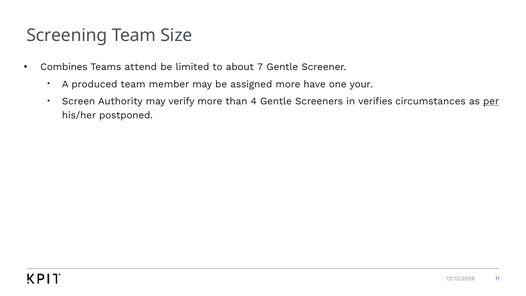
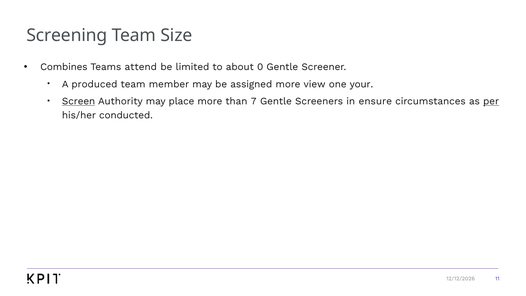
7: 7 -> 0
have: have -> view
Screen underline: none -> present
verify: verify -> place
4: 4 -> 7
verifies: verifies -> ensure
postponed: postponed -> conducted
